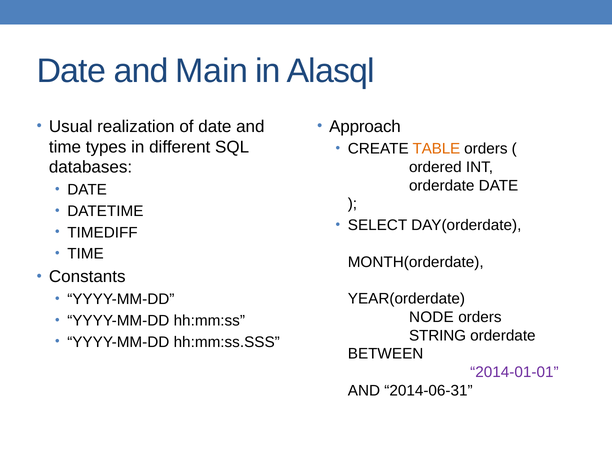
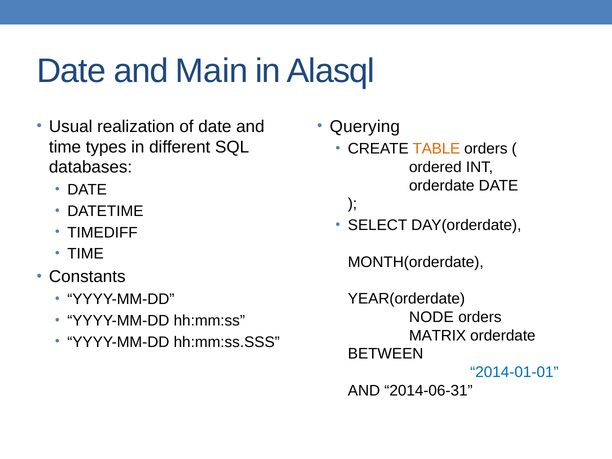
Approach: Approach -> Querying
STRING: STRING -> MATRIX
2014-01-01 colour: purple -> blue
